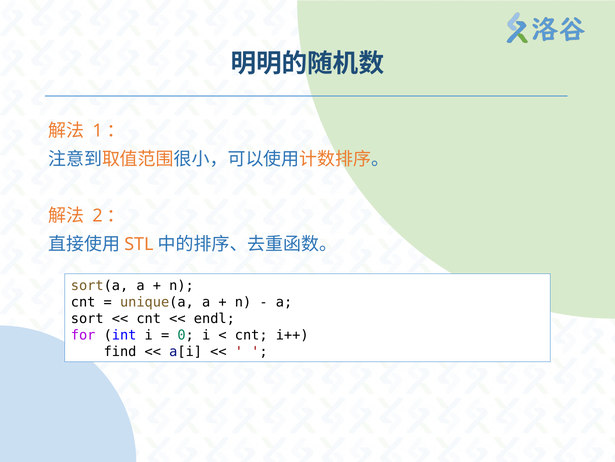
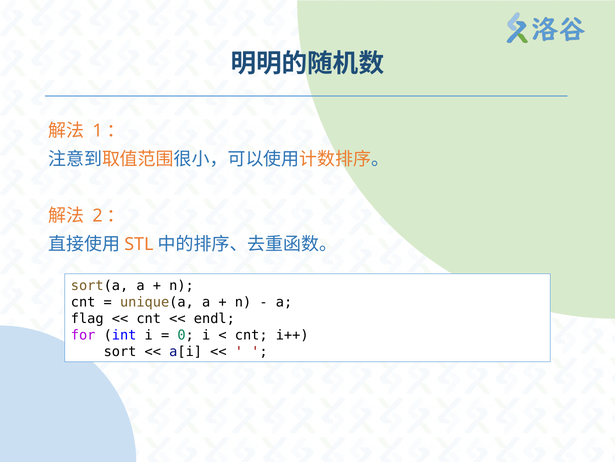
sort: sort -> flag
find: find -> sort
